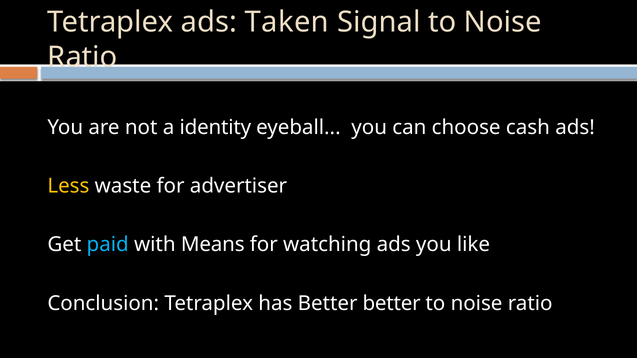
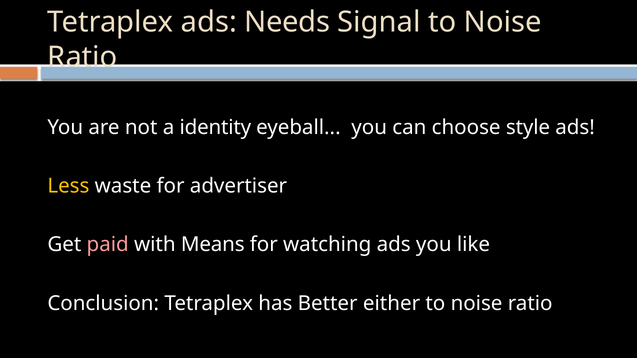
Taken: Taken -> Needs
cash: cash -> style
paid colour: light blue -> pink
Better better: better -> either
